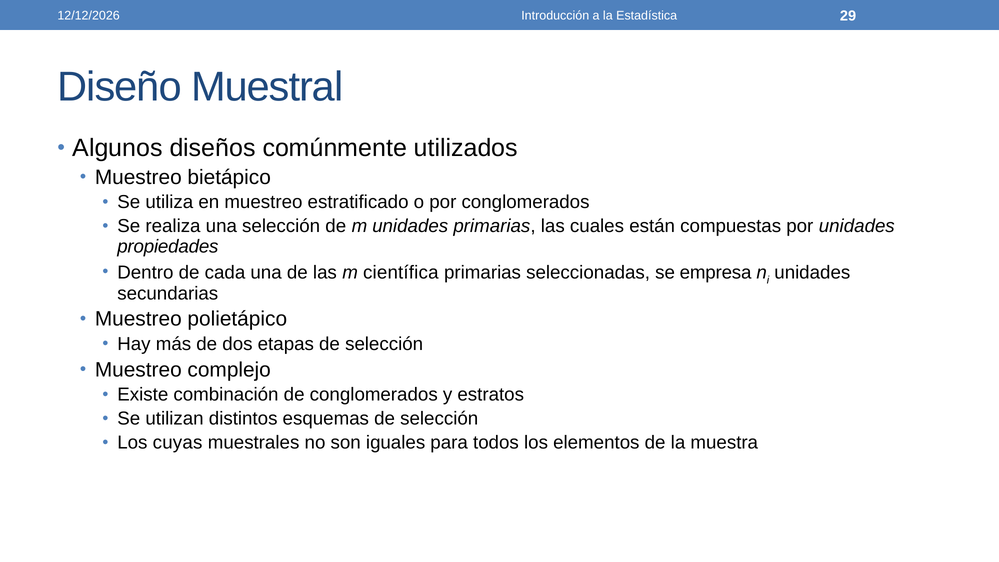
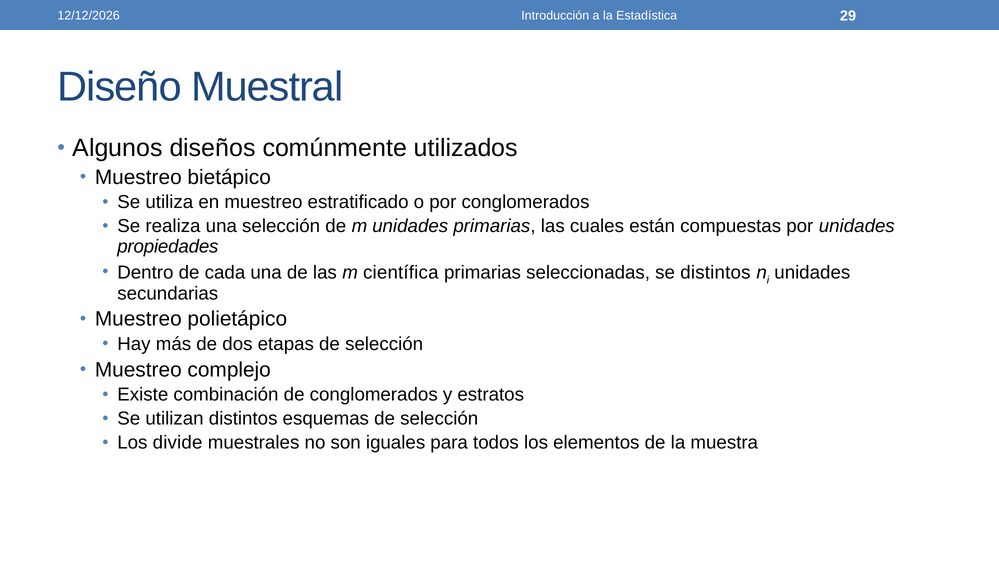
se empresa: empresa -> distintos
cuyas: cuyas -> divide
